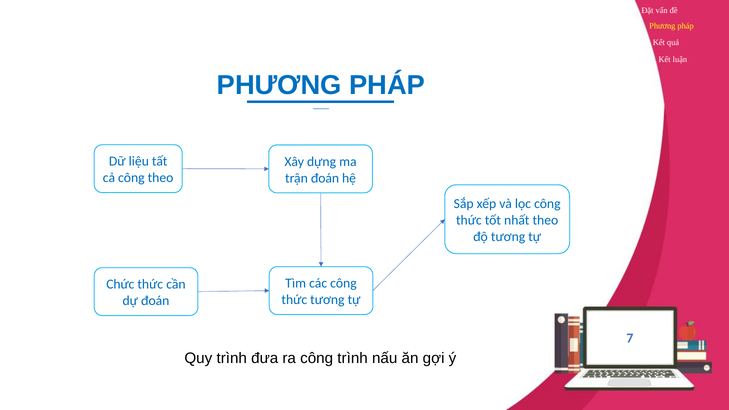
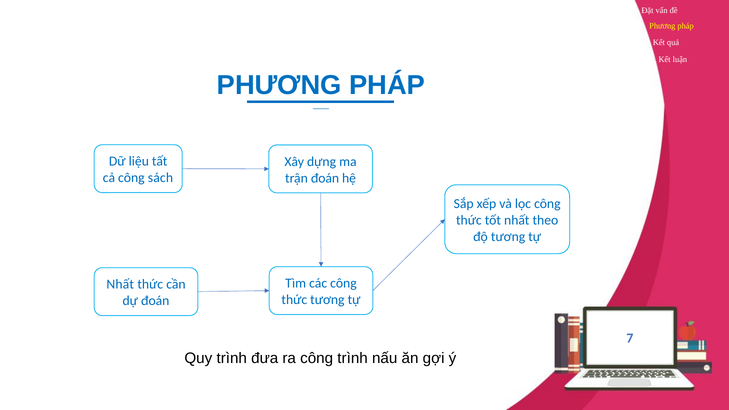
công theo: theo -> sách
Chức at (120, 284): Chức -> Nhất
